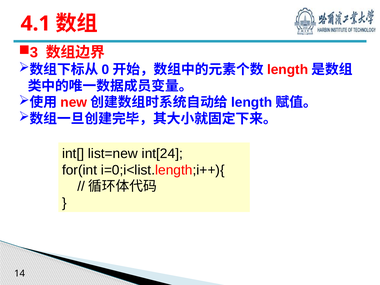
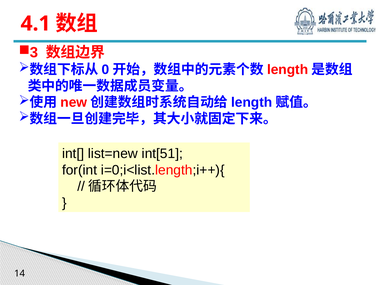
int[24: int[24 -> int[51
